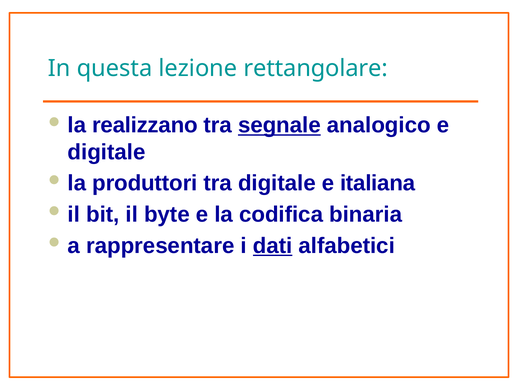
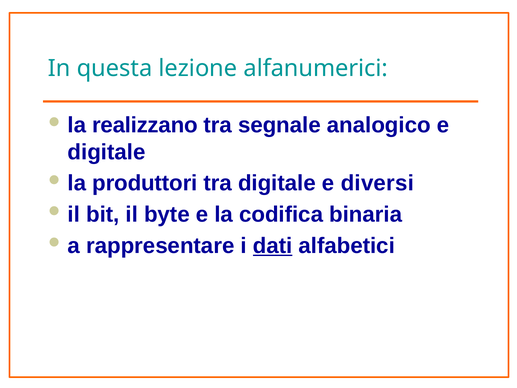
rettangolare: rettangolare -> alfanumerici
segnale underline: present -> none
italiana: italiana -> diversi
